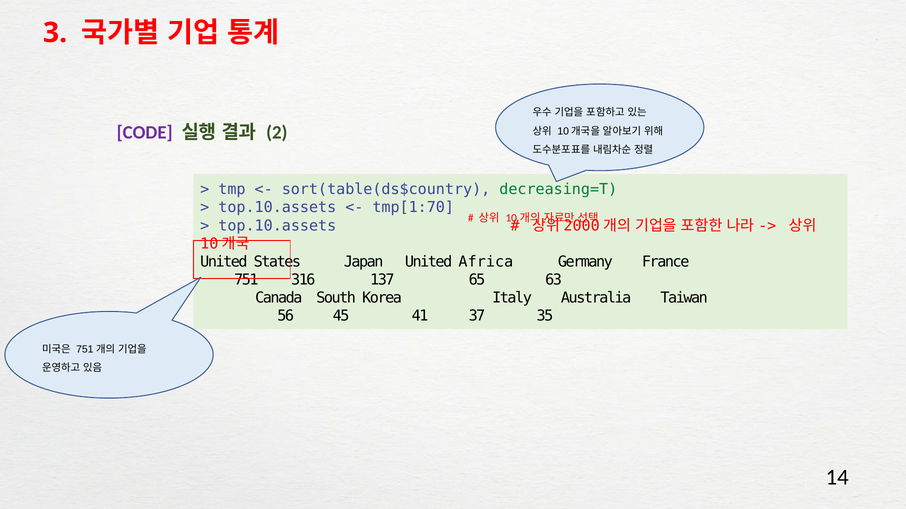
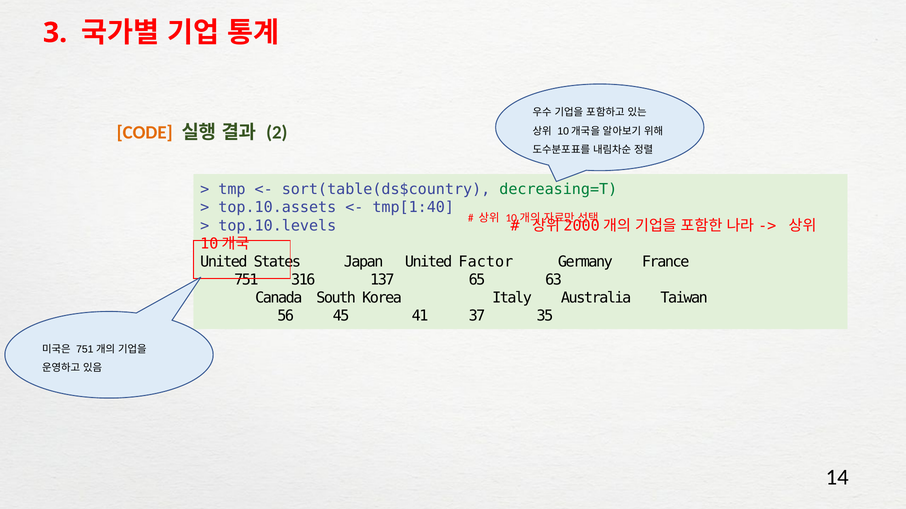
CODE colour: purple -> orange
tmp[1:70: tmp[1:70 -> tmp[1:40
top.10.assets at (277, 226): top.10.assets -> top.10.levels
Africa: Africa -> Factor
